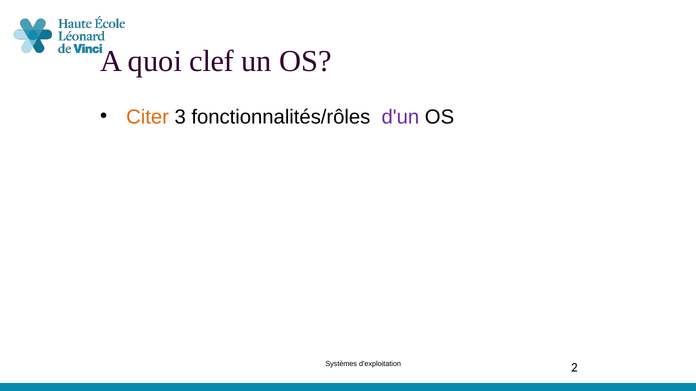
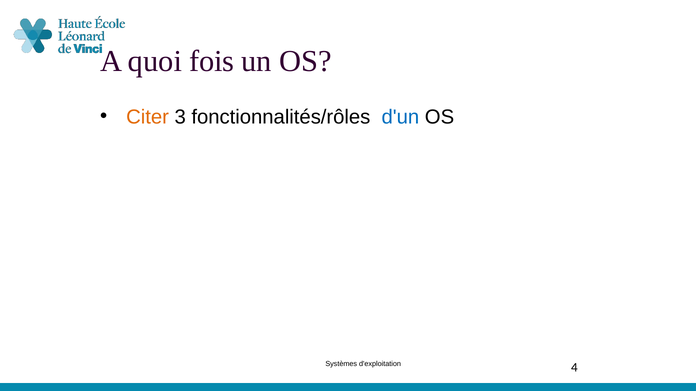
clef: clef -> fois
d'un colour: purple -> blue
2: 2 -> 4
